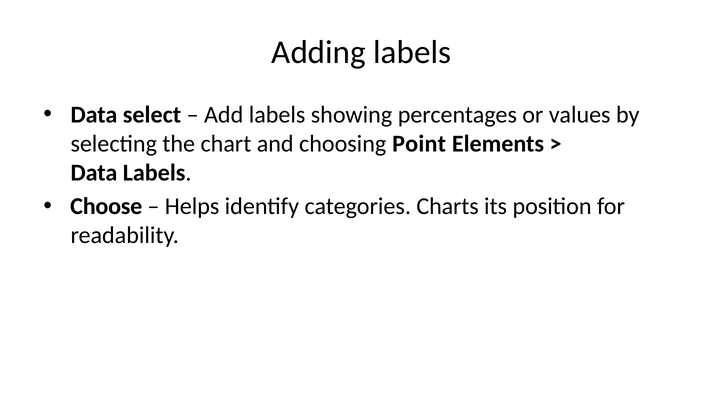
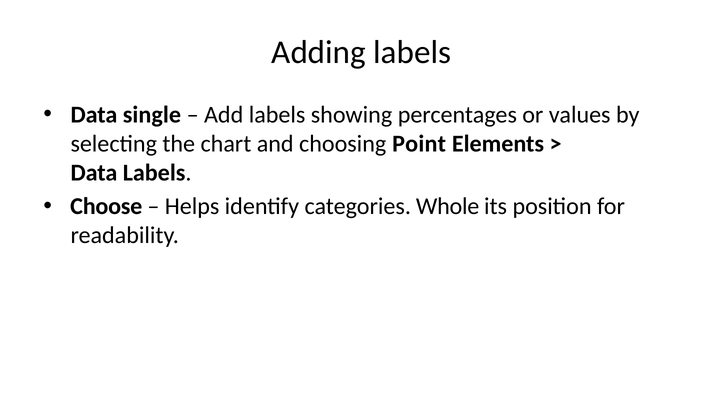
select: select -> single
Charts: Charts -> Whole
